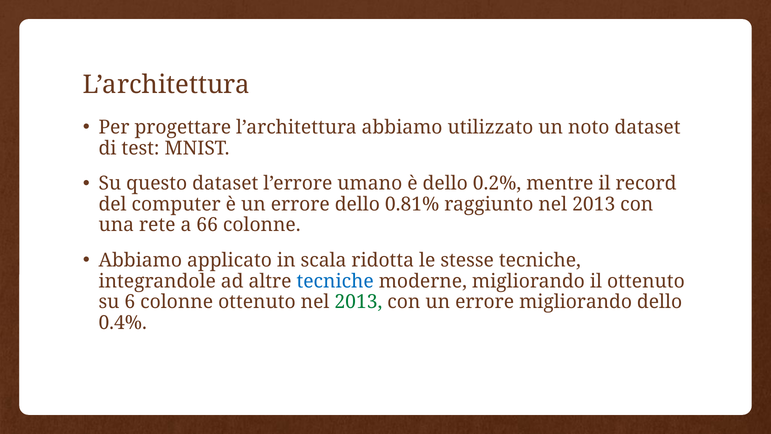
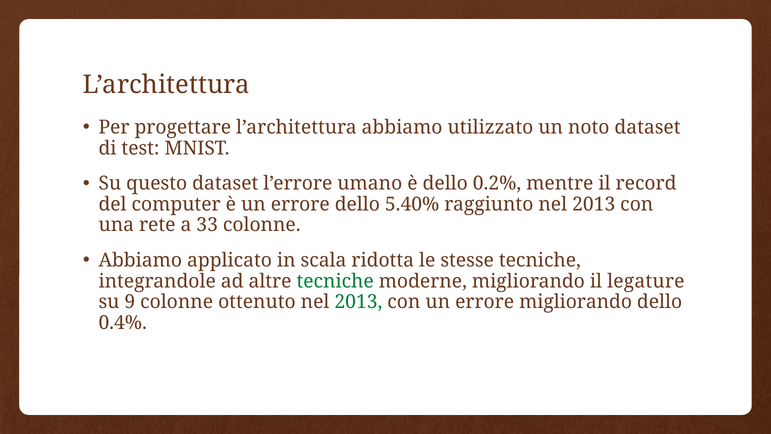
0.81%: 0.81% -> 5.40%
66: 66 -> 33
tecniche at (335, 281) colour: blue -> green
il ottenuto: ottenuto -> legature
6: 6 -> 9
